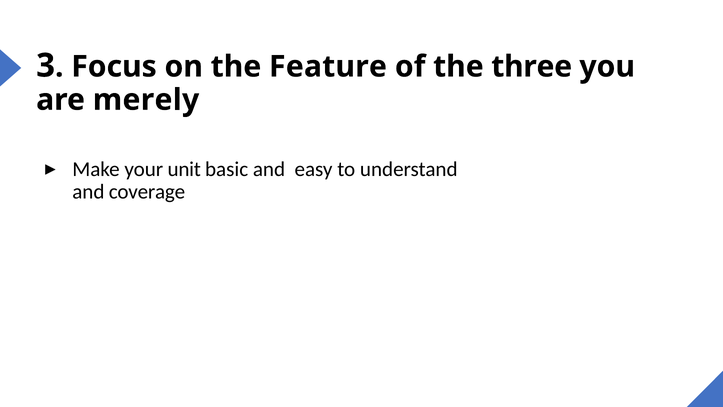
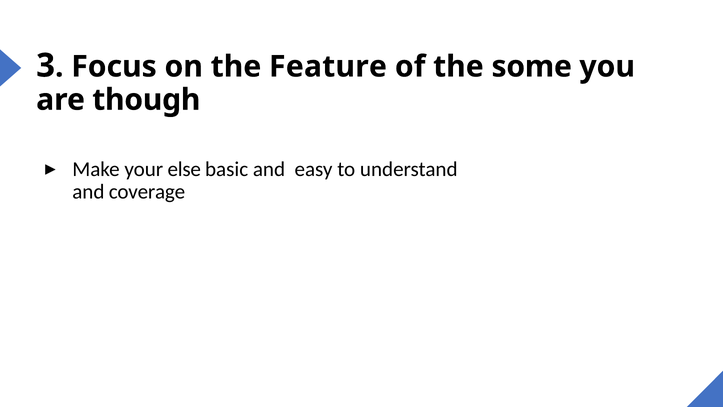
three: three -> some
merely: merely -> though
unit: unit -> else
